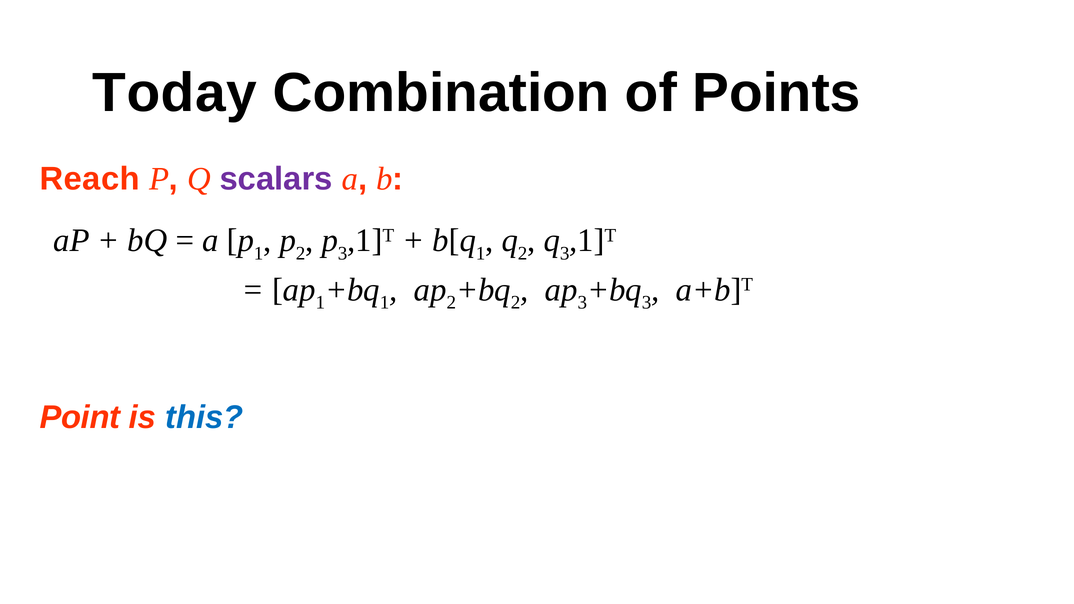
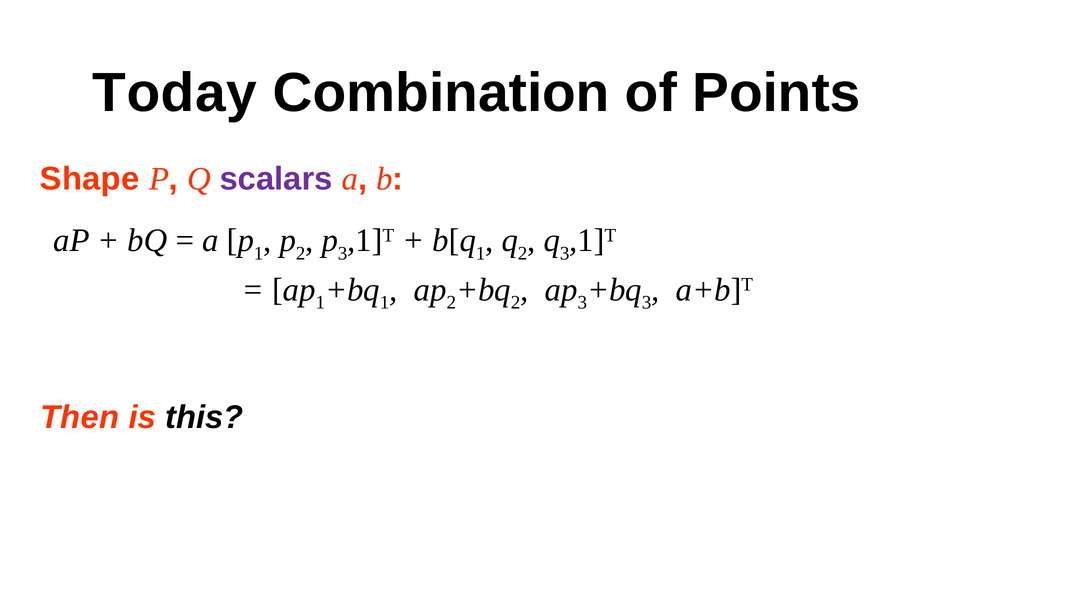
Reach: Reach -> Shape
Point: Point -> Then
this colour: blue -> black
